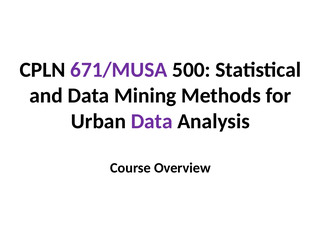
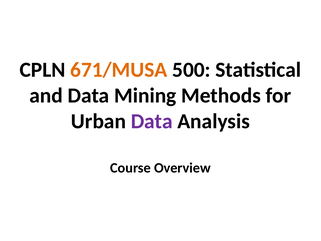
671/MUSA colour: purple -> orange
